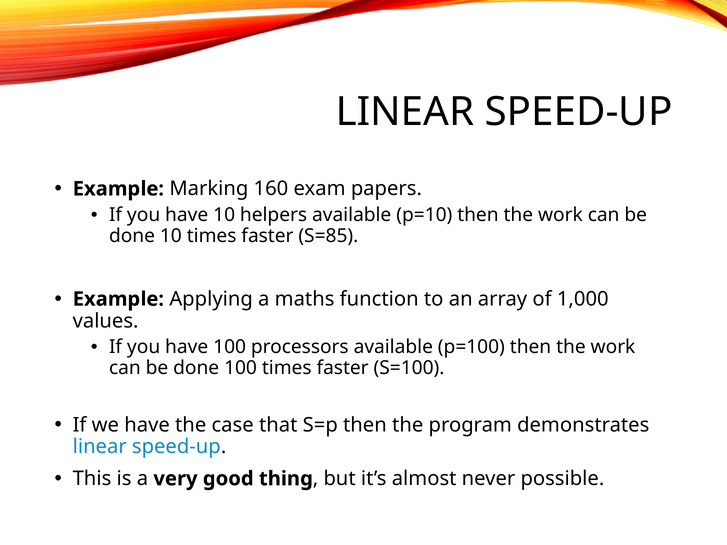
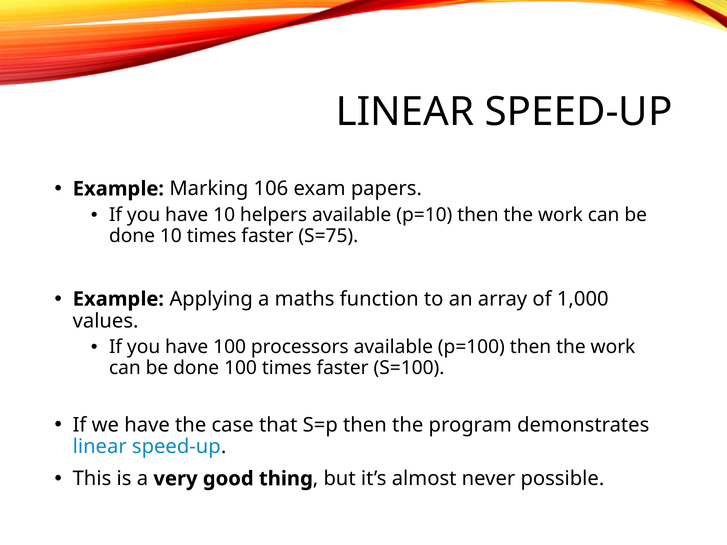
160: 160 -> 106
S=85: S=85 -> S=75
